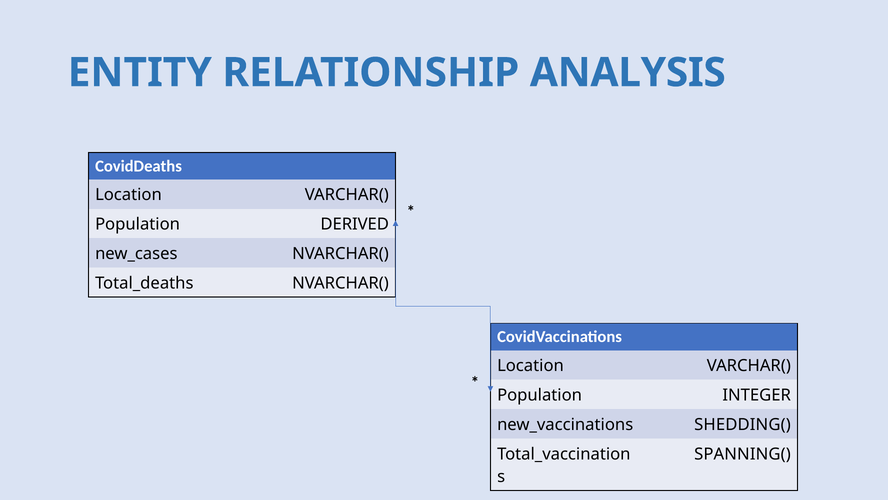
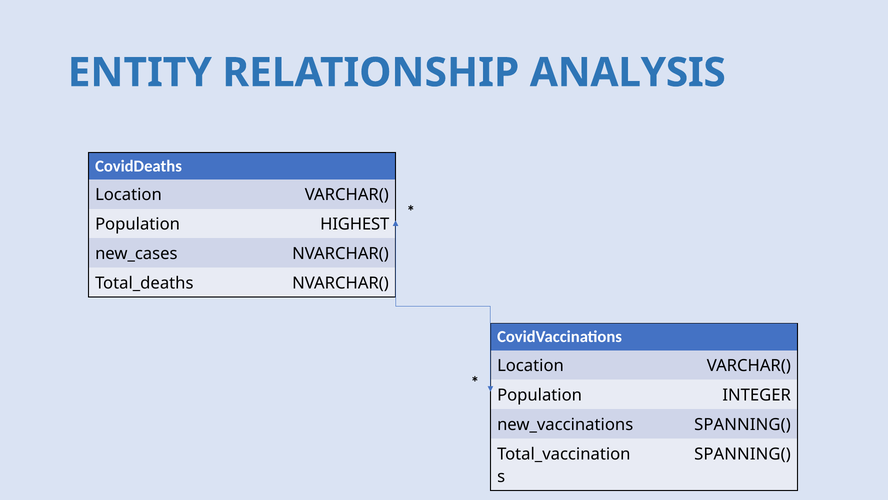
DERIVED: DERIVED -> HIGHEST
SHEDDING( at (742, 424): SHEDDING( -> SPANNING(
